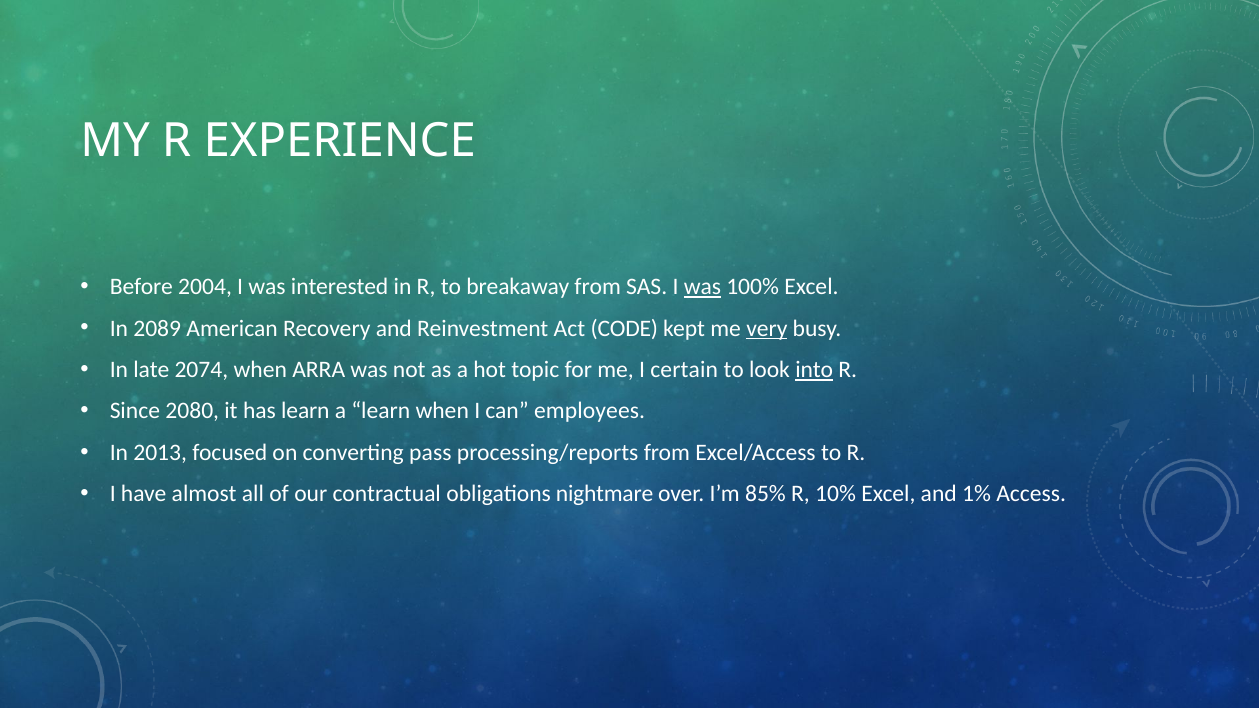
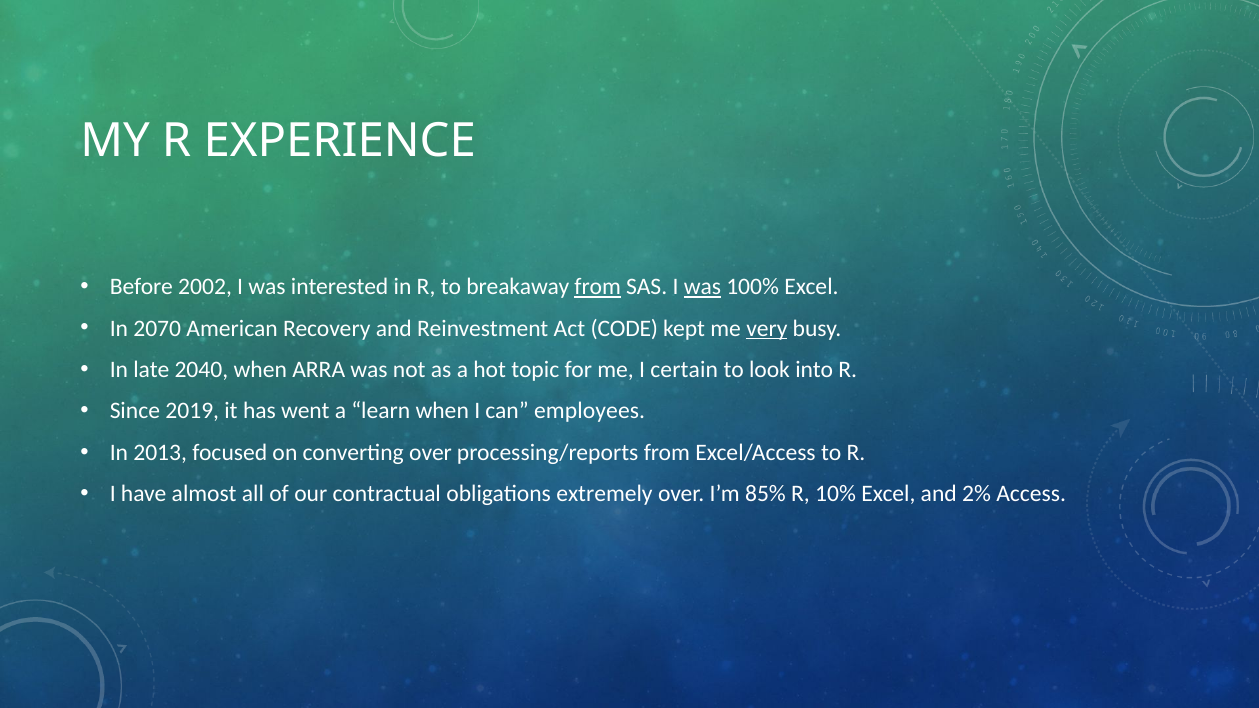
2004: 2004 -> 2002
from at (598, 287) underline: none -> present
2089: 2089 -> 2070
2074: 2074 -> 2040
into underline: present -> none
2080: 2080 -> 2019
has learn: learn -> went
converting pass: pass -> over
nightmare: nightmare -> extremely
1%: 1% -> 2%
